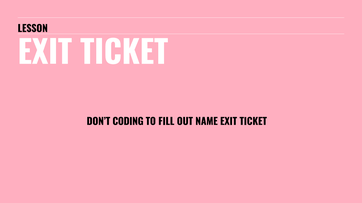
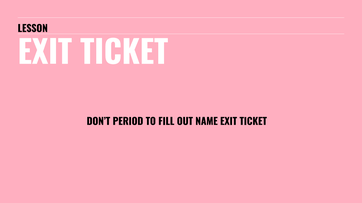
CODING: CODING -> PERIOD
